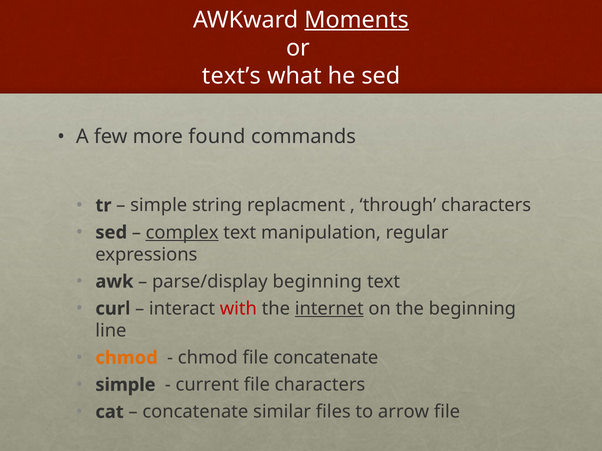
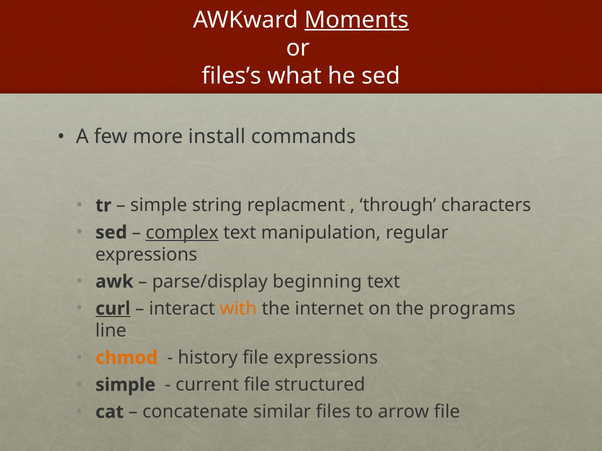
text’s: text’s -> files’s
found: found -> install
curl underline: none -> present
with colour: red -> orange
internet underline: present -> none
the beginning: beginning -> programs
chmod at (208, 358): chmod -> history
file concatenate: concatenate -> expressions
file characters: characters -> structured
